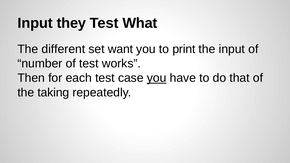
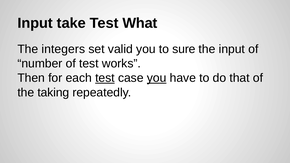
they: they -> take
different: different -> integers
want: want -> valid
print: print -> sure
test at (105, 78) underline: none -> present
